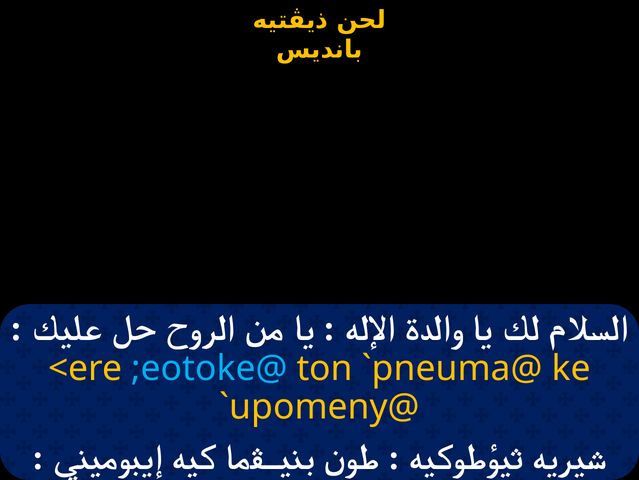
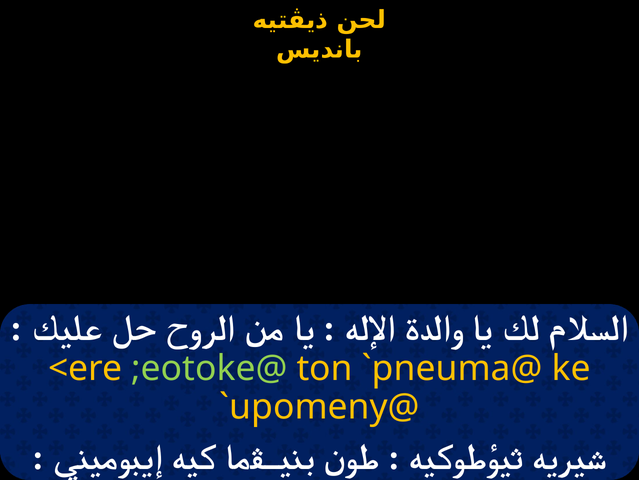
;eotoke@ colour: light blue -> light green
